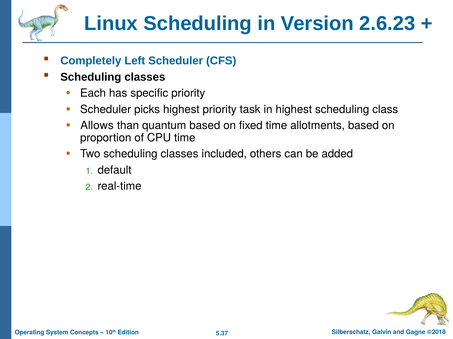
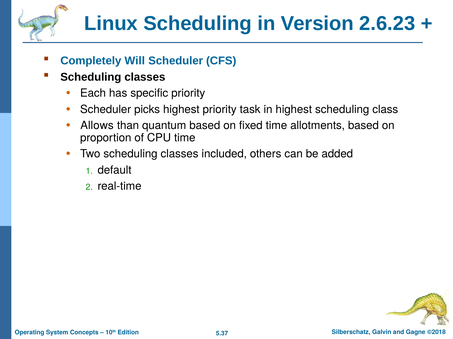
Left: Left -> Will
